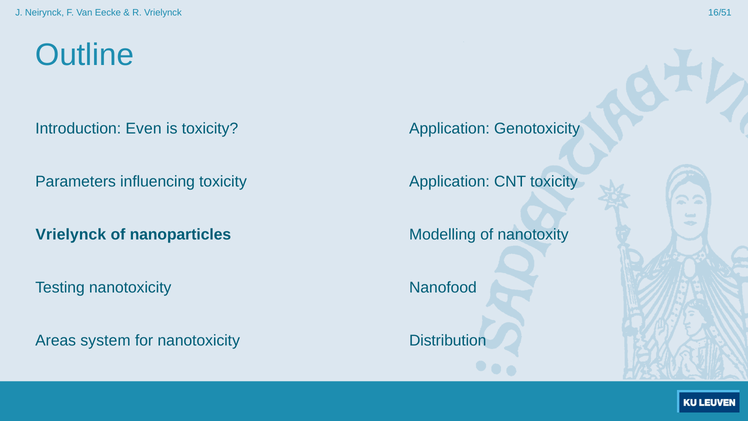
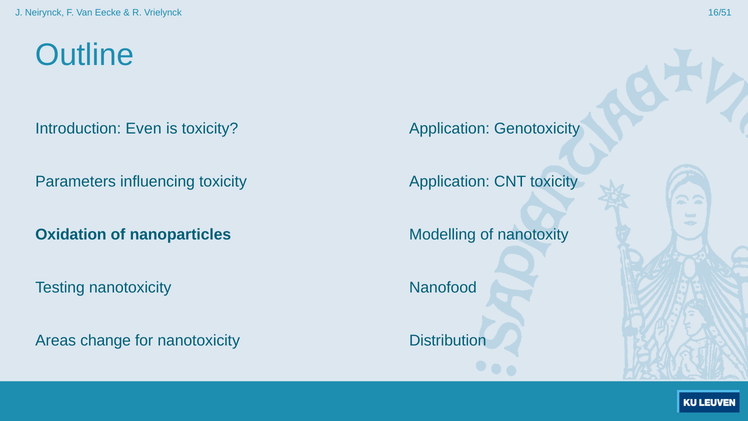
Vrielynck at (71, 234): Vrielynck -> Oxidation
system: system -> change
